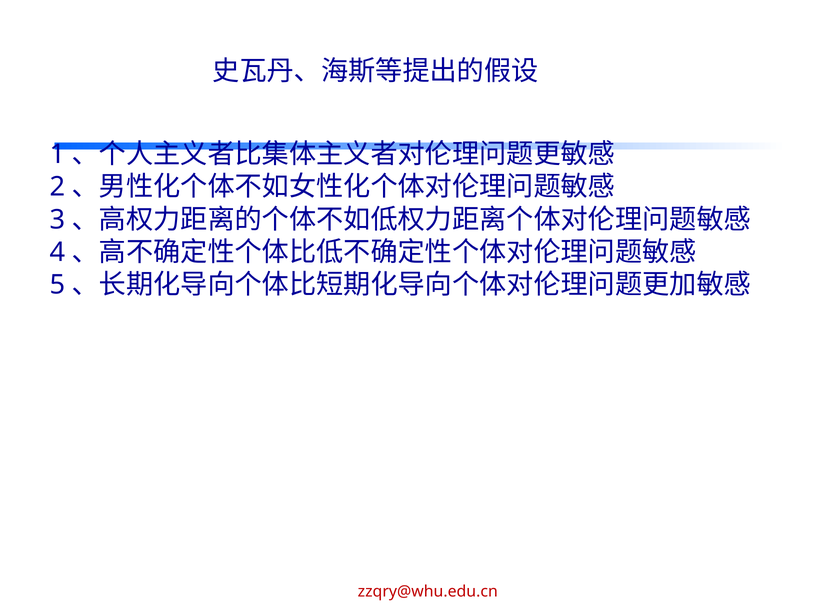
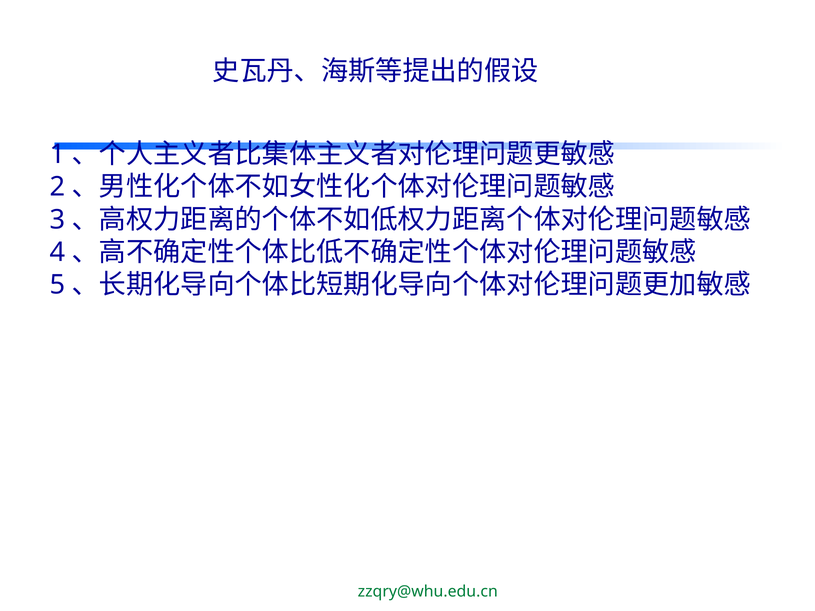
zzqry@whu.edu.cn colour: red -> green
